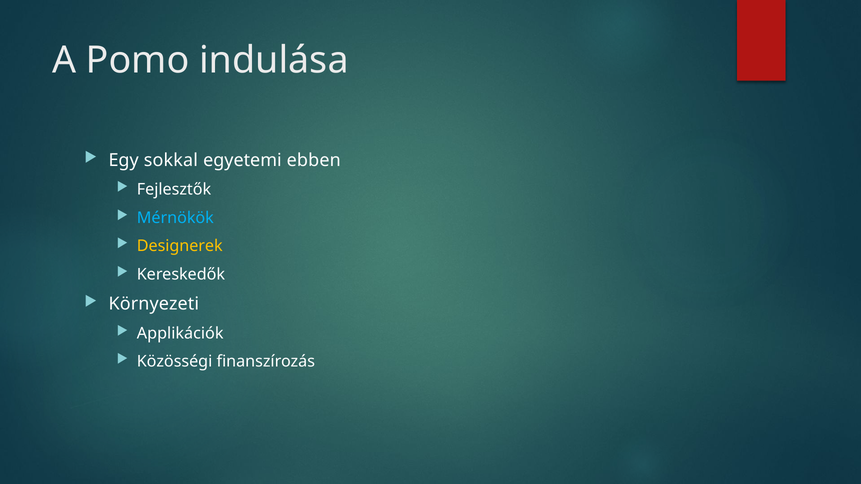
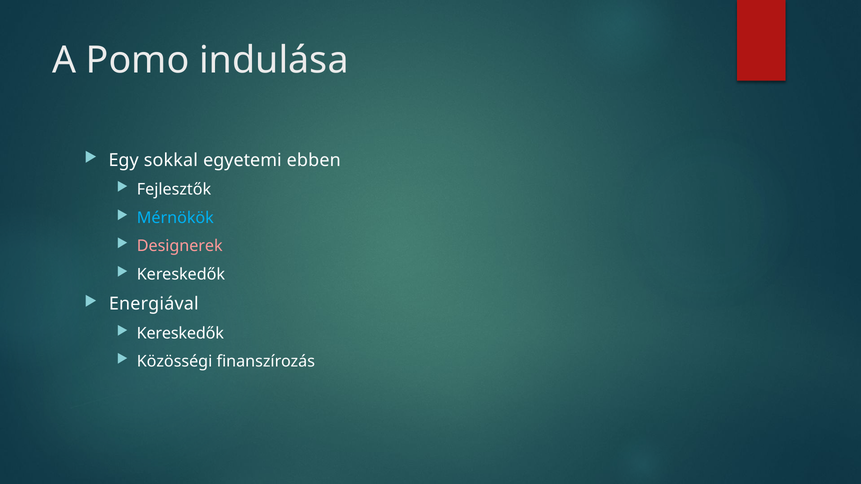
Designerek colour: yellow -> pink
Környezeti: Környezeti -> Energiával
Applikációk at (180, 333): Applikációk -> Kereskedők
